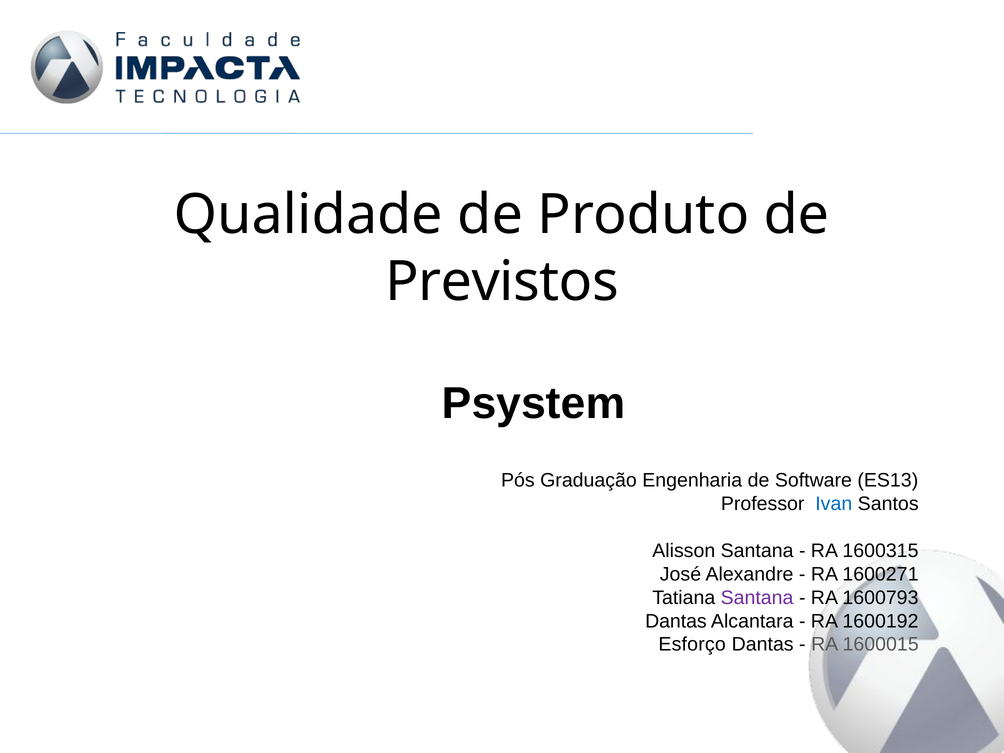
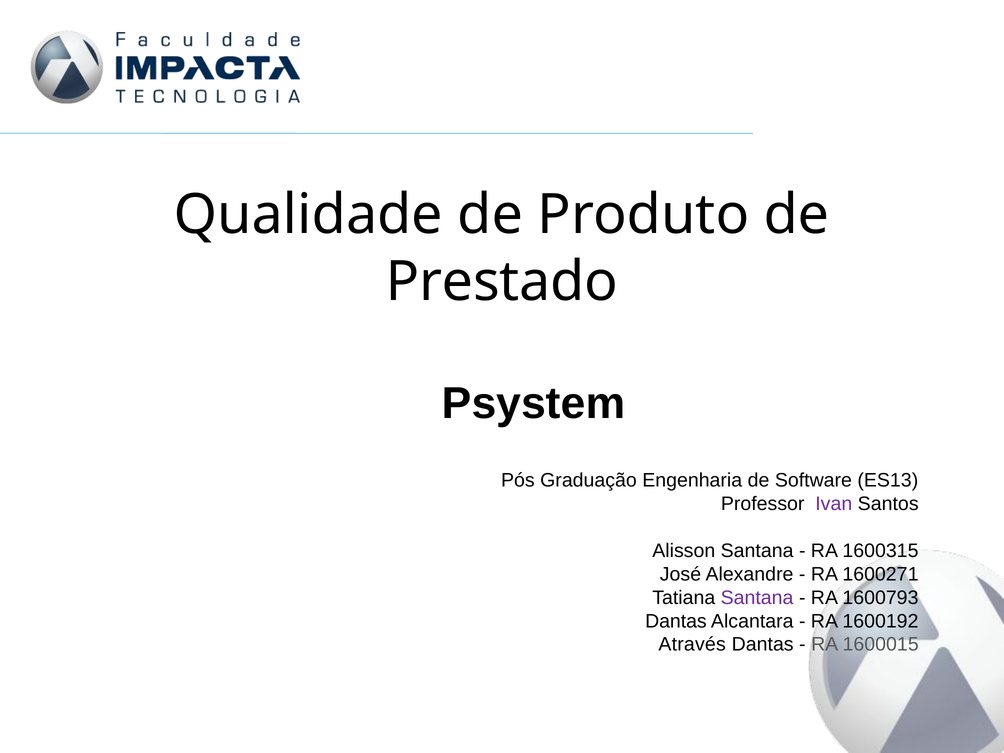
Previstos: Previstos -> Prestado
Ivan colour: blue -> purple
Esforço: Esforço -> Através
